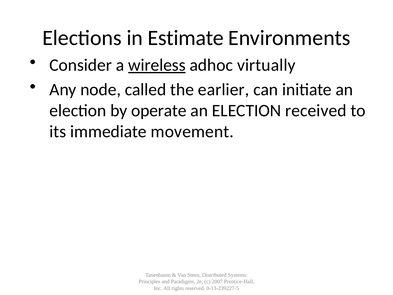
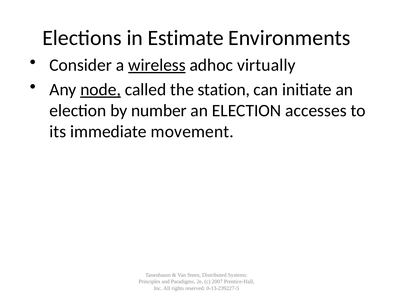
node underline: none -> present
earlier: earlier -> station
operate: operate -> number
received: received -> accesses
